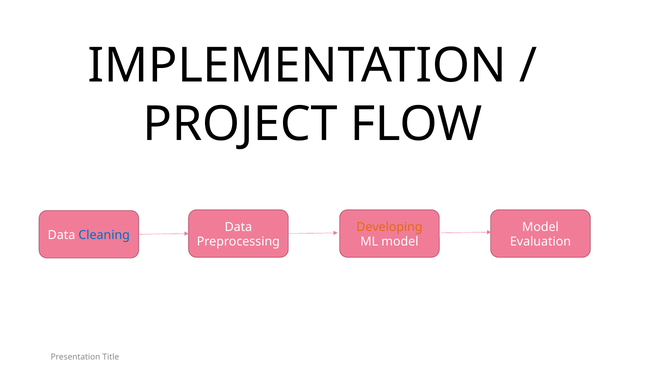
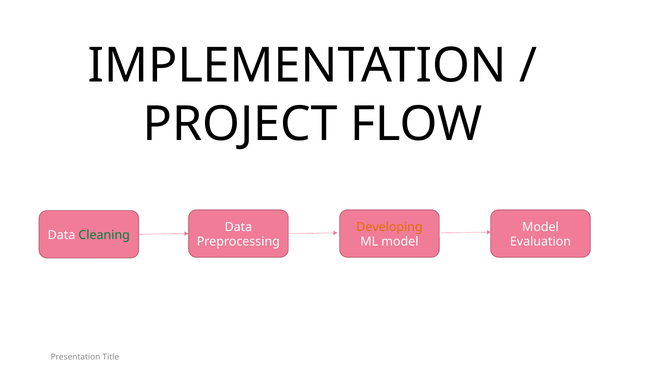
Cleaning colour: blue -> green
